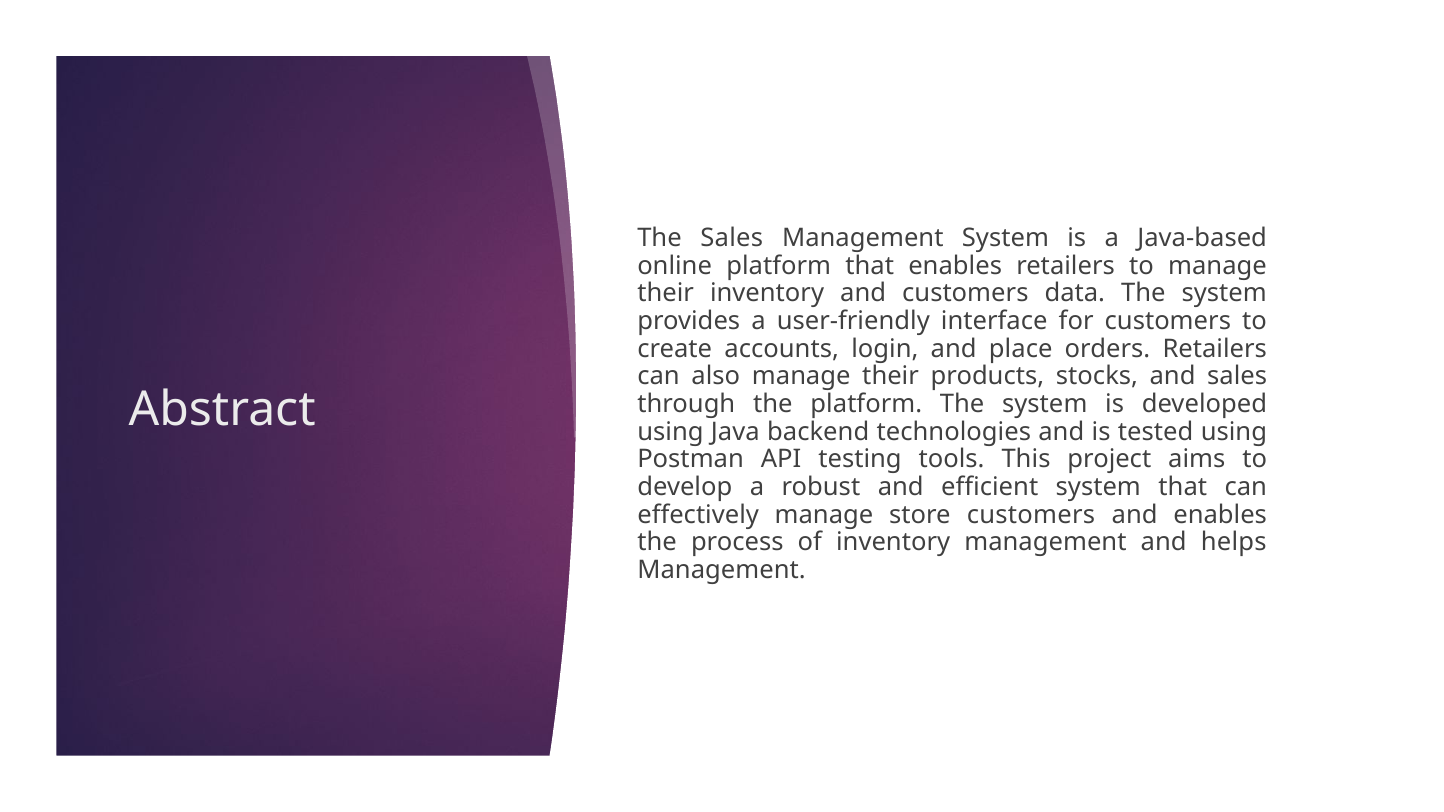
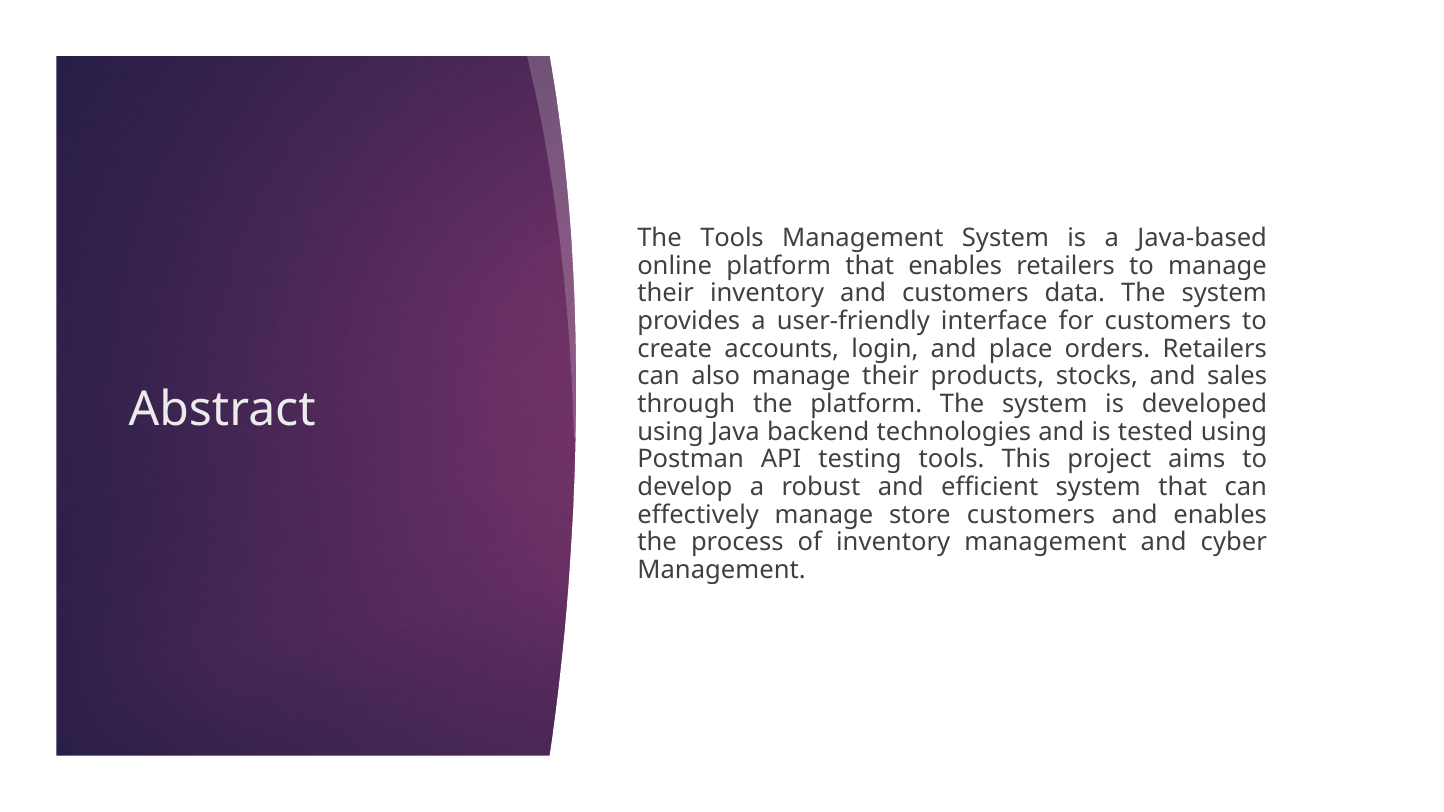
The Sales: Sales -> Tools
helps: helps -> cyber
